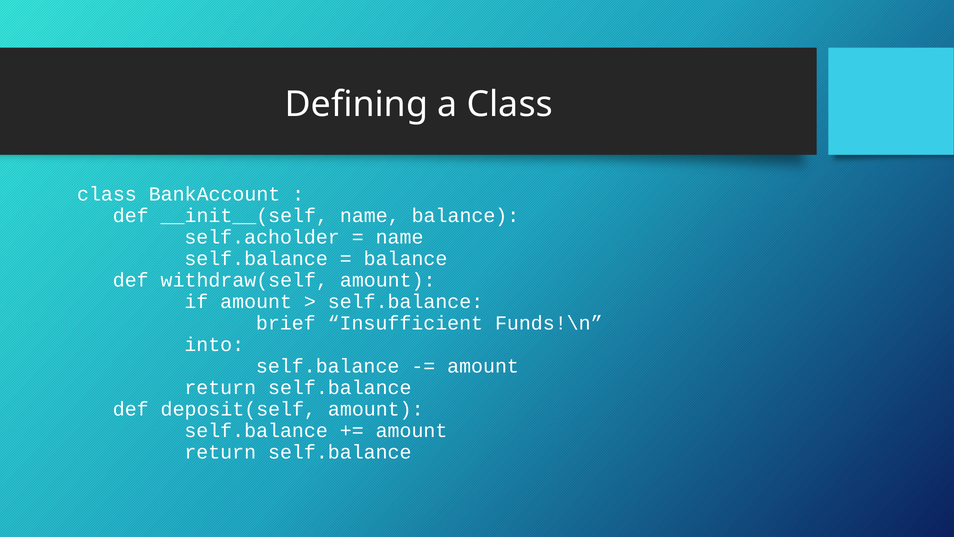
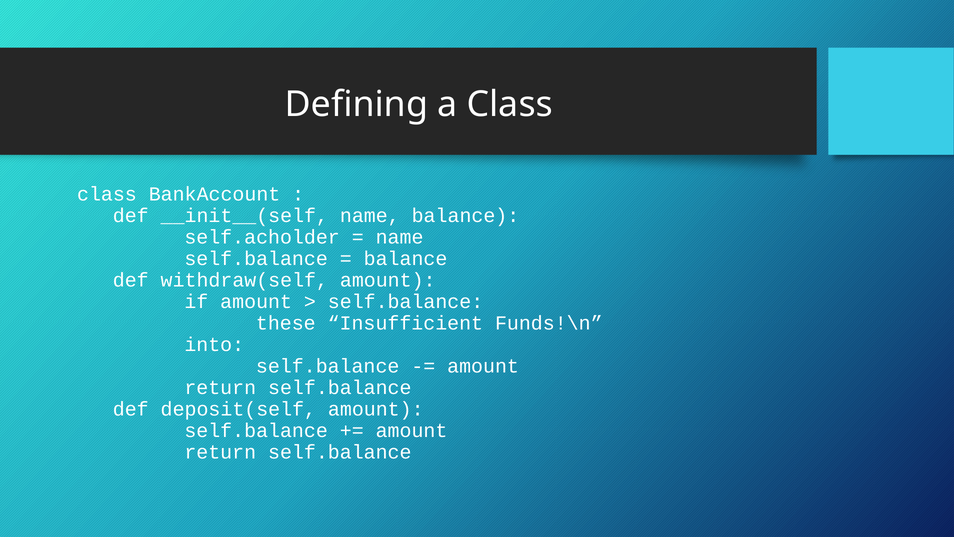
brief: brief -> these
